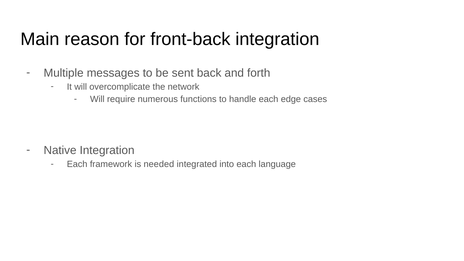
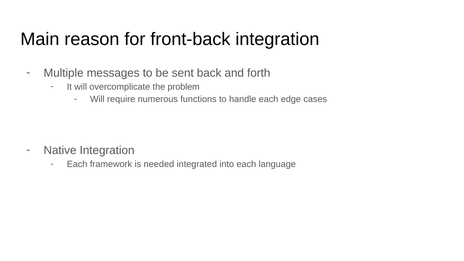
network: network -> problem
